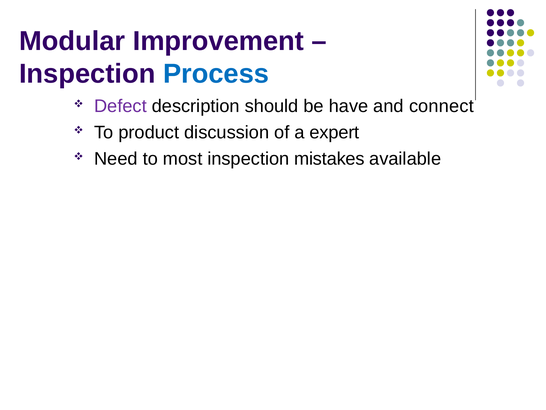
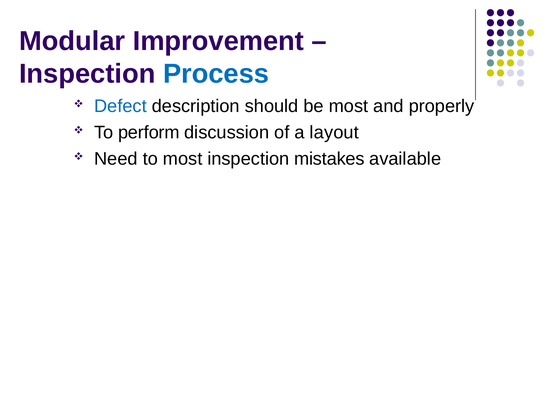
Defect colour: purple -> blue
be have: have -> most
connect: connect -> properly
product: product -> perform
expert: expert -> layout
